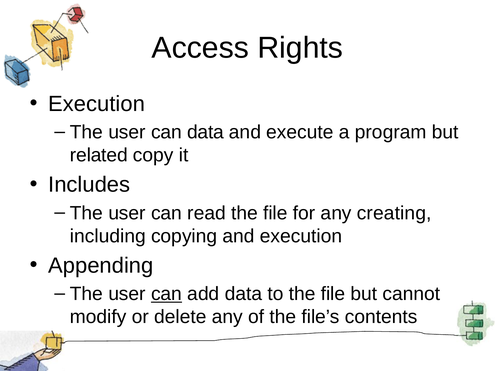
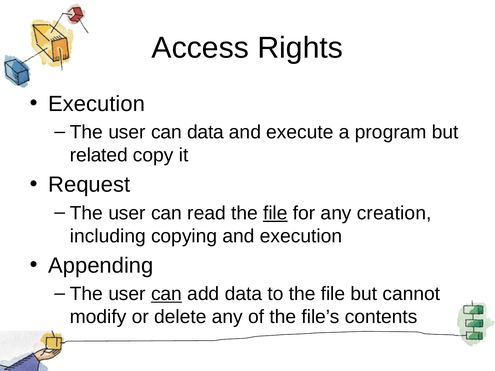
Includes: Includes -> Request
file at (275, 213) underline: none -> present
creating: creating -> creation
